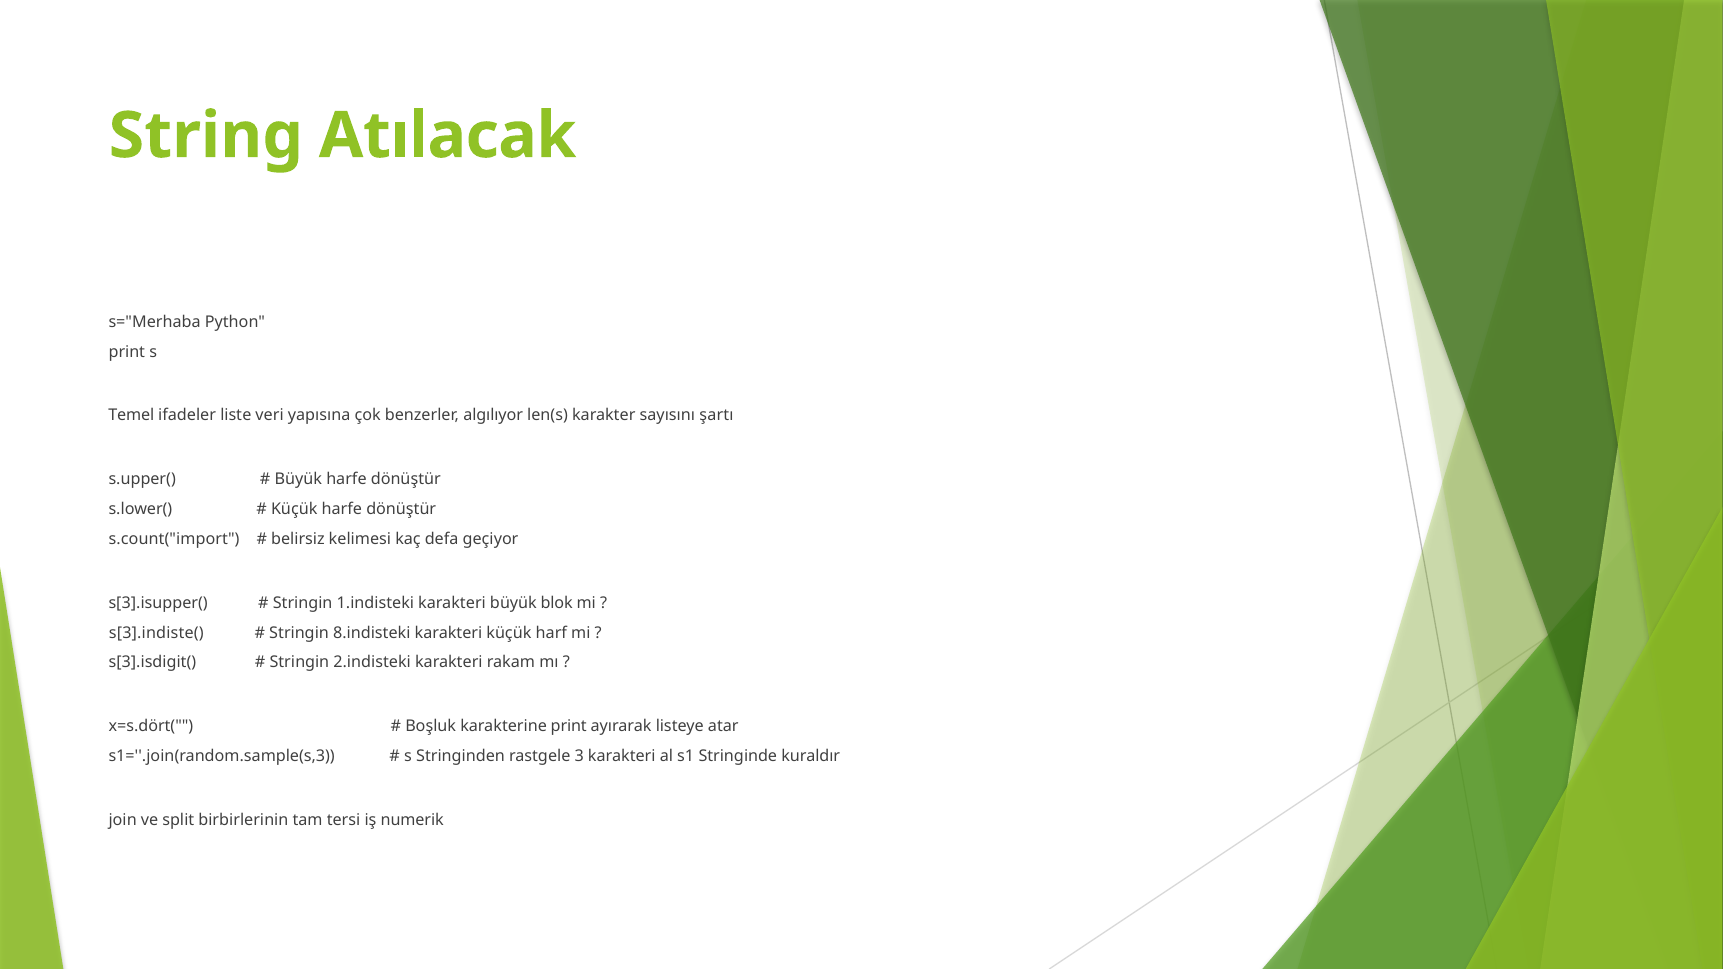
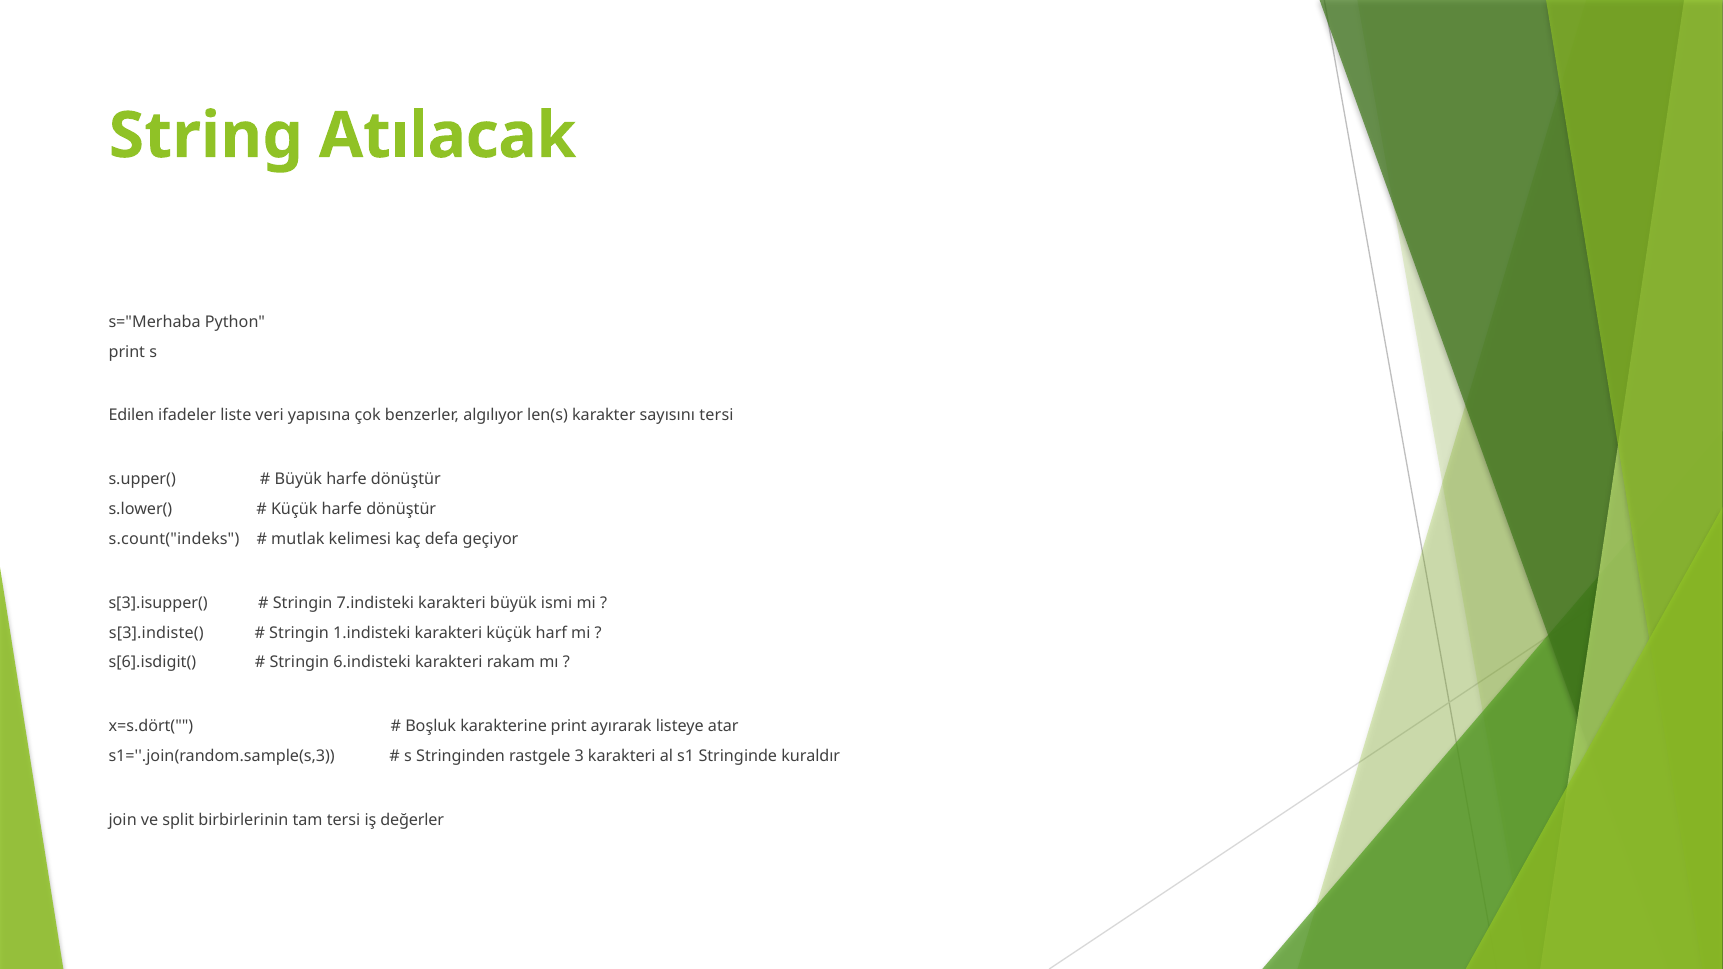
Temel: Temel -> Edilen
sayısını şartı: şartı -> tersi
s.count("import: s.count("import -> s.count("indeks
belirsiz: belirsiz -> mutlak
1.indisteki: 1.indisteki -> 7.indisteki
blok: blok -> ismi
8.indisteki: 8.indisteki -> 1.indisteki
s[3].isdigit(: s[3].isdigit( -> s[6].isdigit(
2.indisteki: 2.indisteki -> 6.indisteki
numerik: numerik -> değerler
